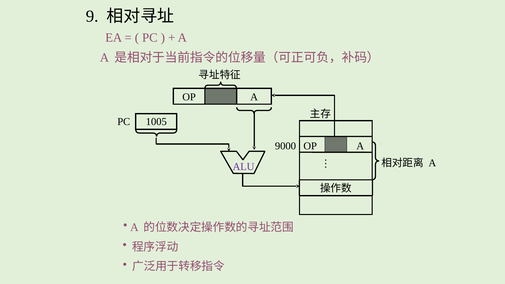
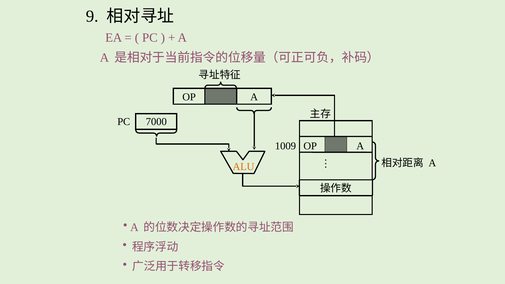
1005: 1005 -> 7000
9000: 9000 -> 1009
ALU colour: purple -> orange
